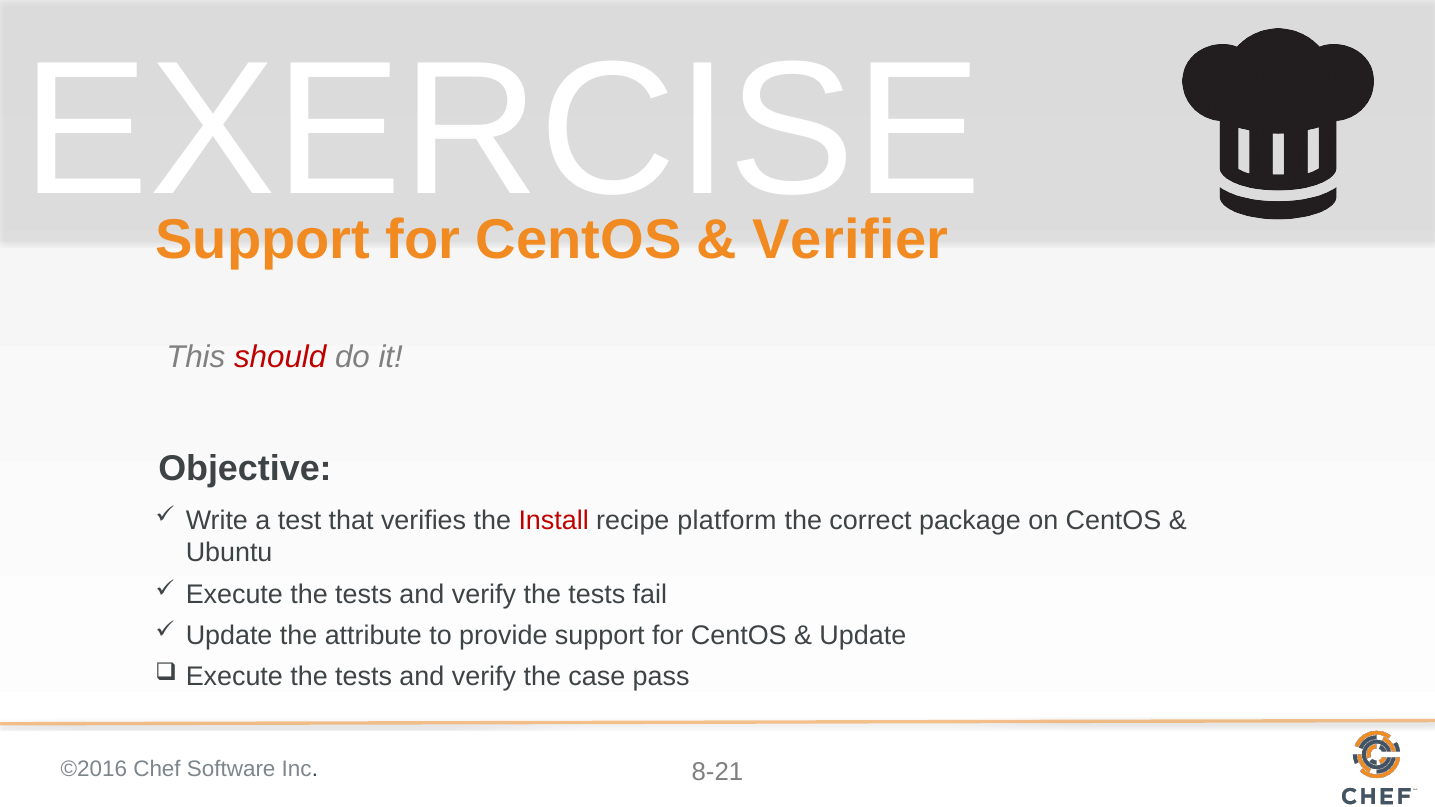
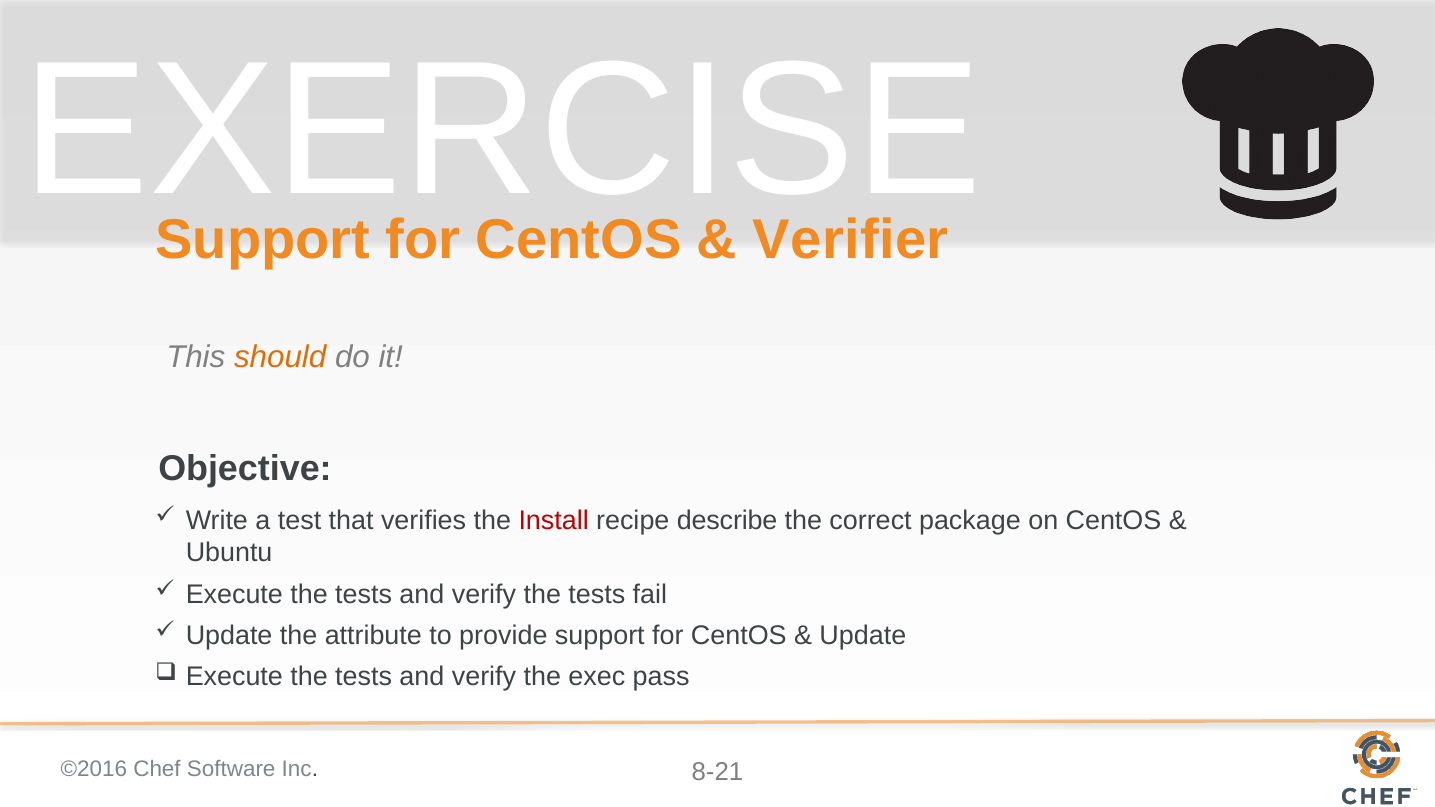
should colour: red -> orange
platform: platform -> describe
case: case -> exec
